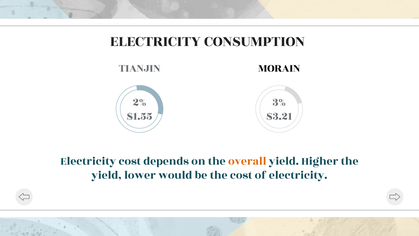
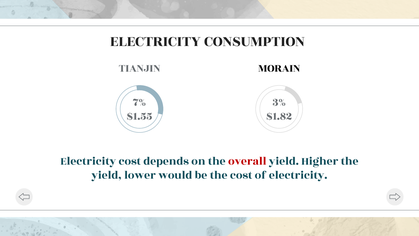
2%: 2% -> 7%
$3.21: $3.21 -> $1.82
overall colour: orange -> red
